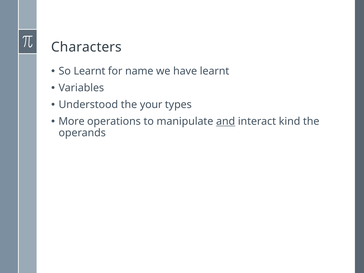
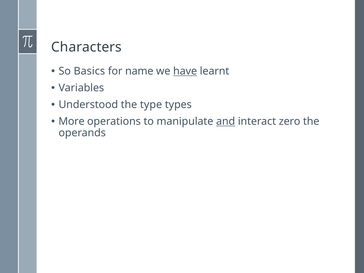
So Learnt: Learnt -> Basics
have underline: none -> present
your: your -> type
kind: kind -> zero
